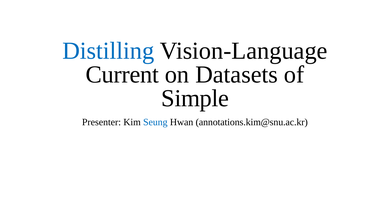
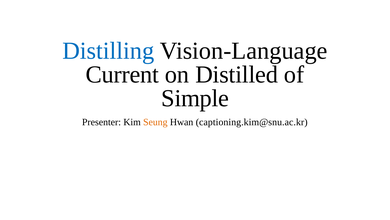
Datasets: Datasets -> Distilled
Seung colour: blue -> orange
annotations.kim@snu.ac.kr: annotations.kim@snu.ac.kr -> captioning.kim@snu.ac.kr
